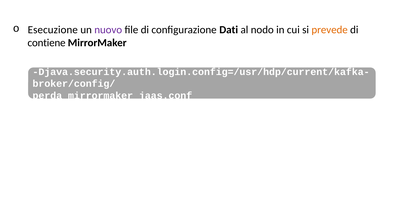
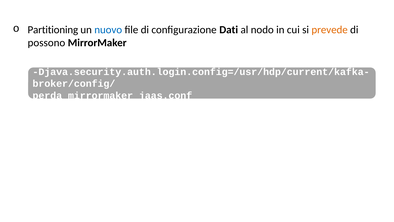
Esecuzione at (53, 30): Esecuzione -> Partitioning
nuovo colour: purple -> blue
contiene: contiene -> possono
